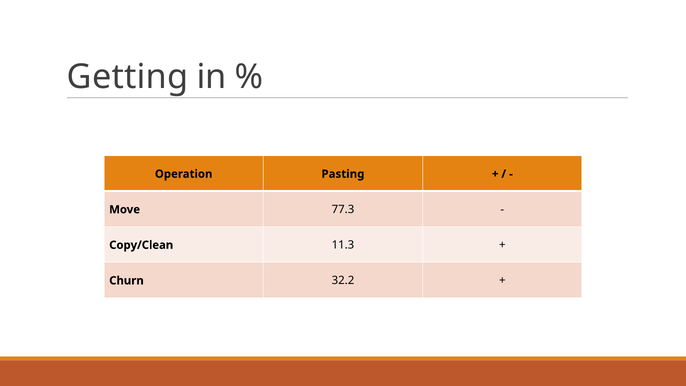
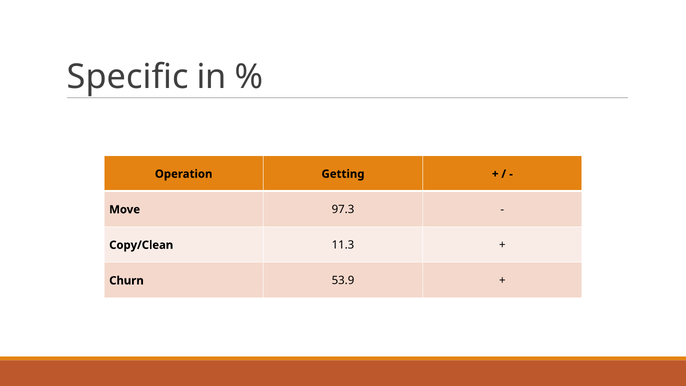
Getting: Getting -> Specific
Pasting: Pasting -> Getting
77.3: 77.3 -> 97.3
32.2: 32.2 -> 53.9
